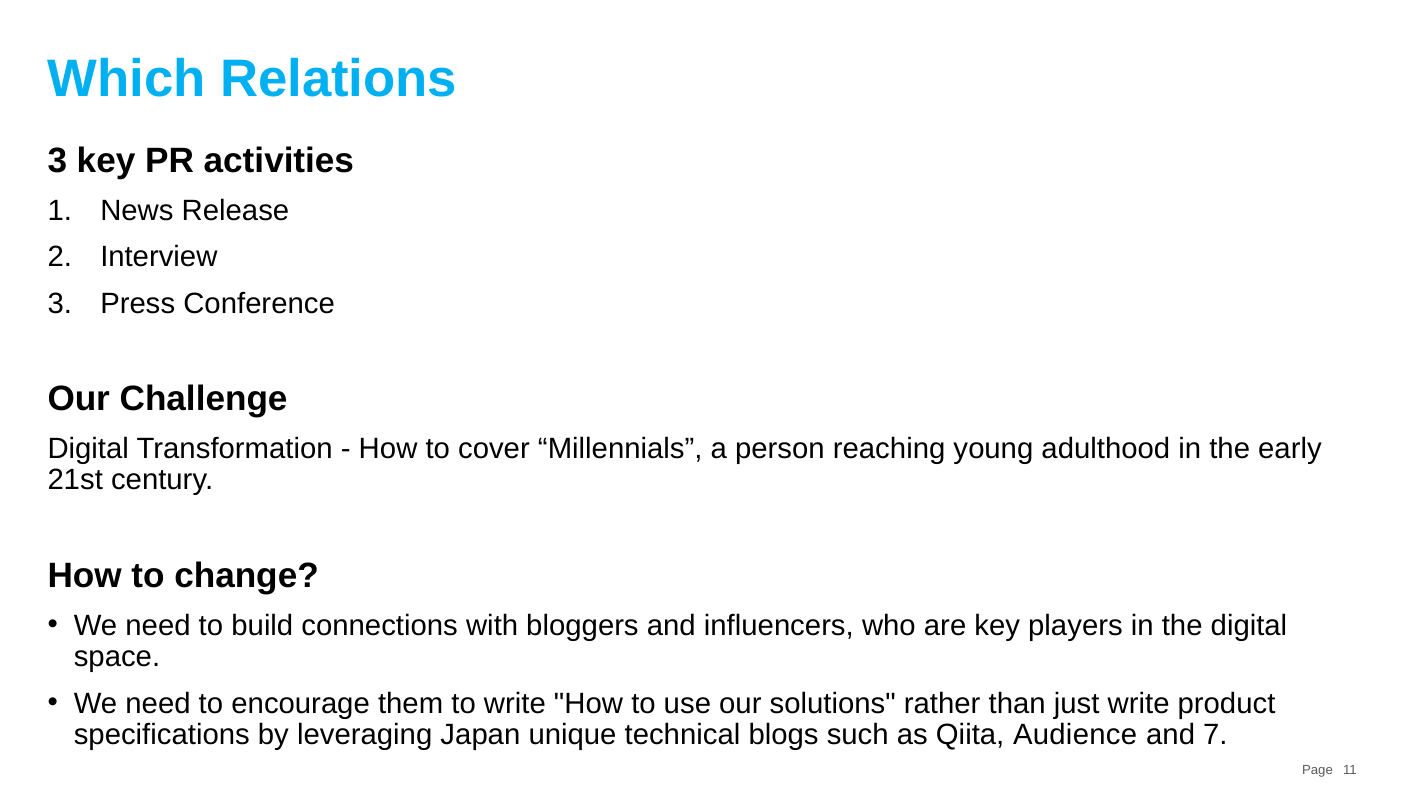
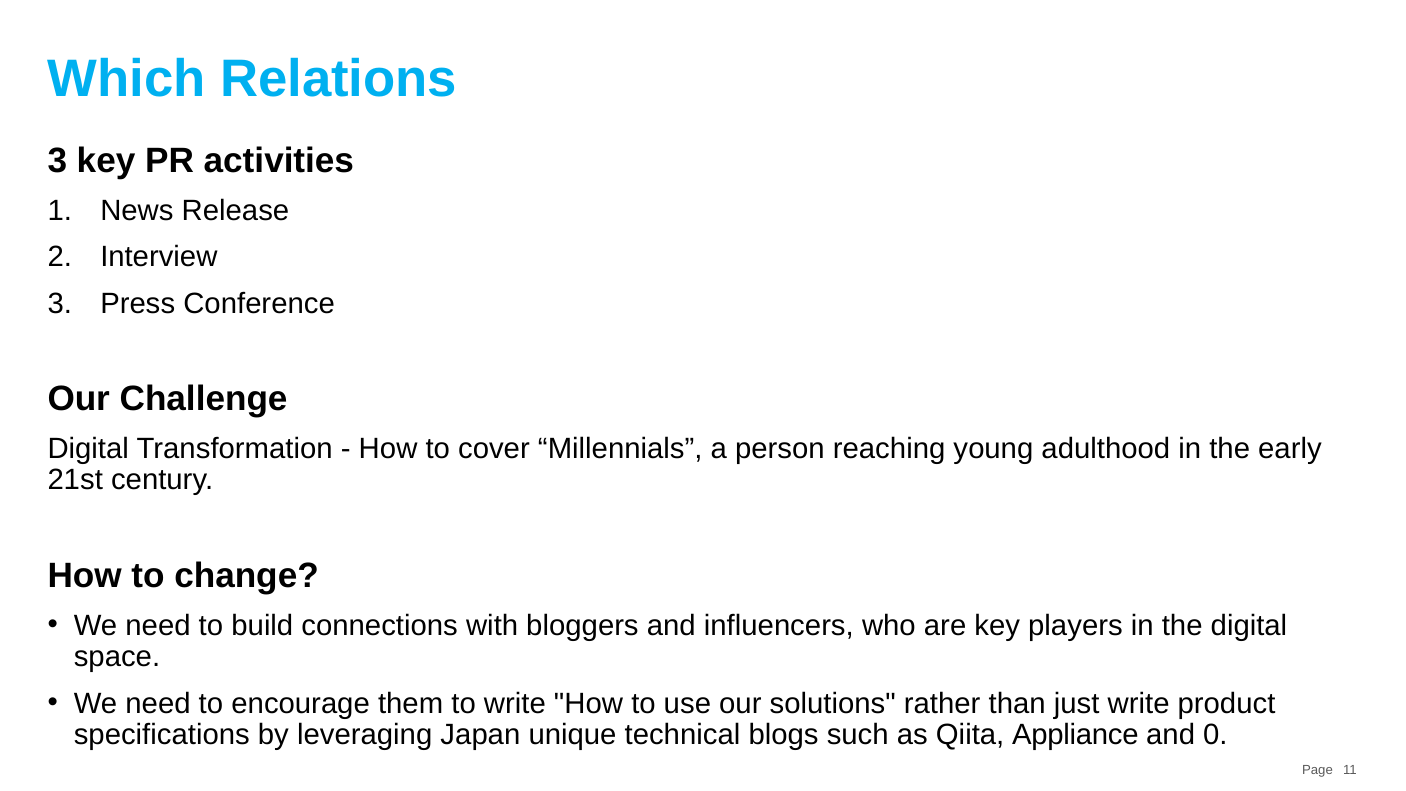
Audience: Audience -> Appliance
7: 7 -> 0
